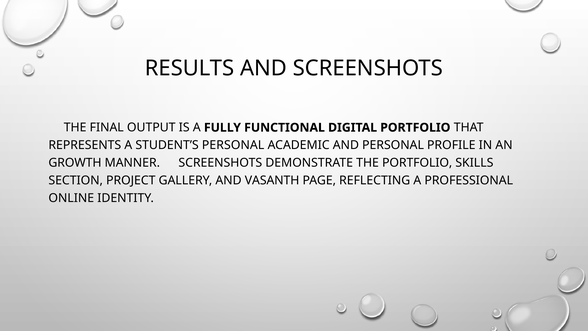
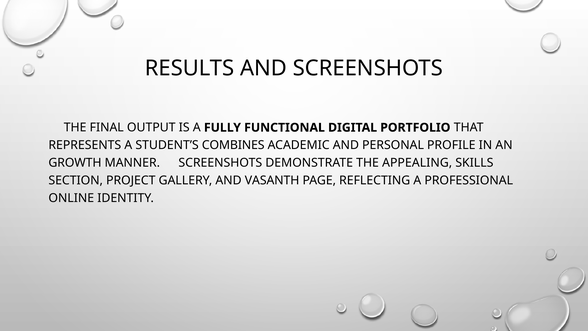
STUDENT’S PERSONAL: PERSONAL -> COMBINES
THE PORTFOLIO: PORTFOLIO -> APPEALING
